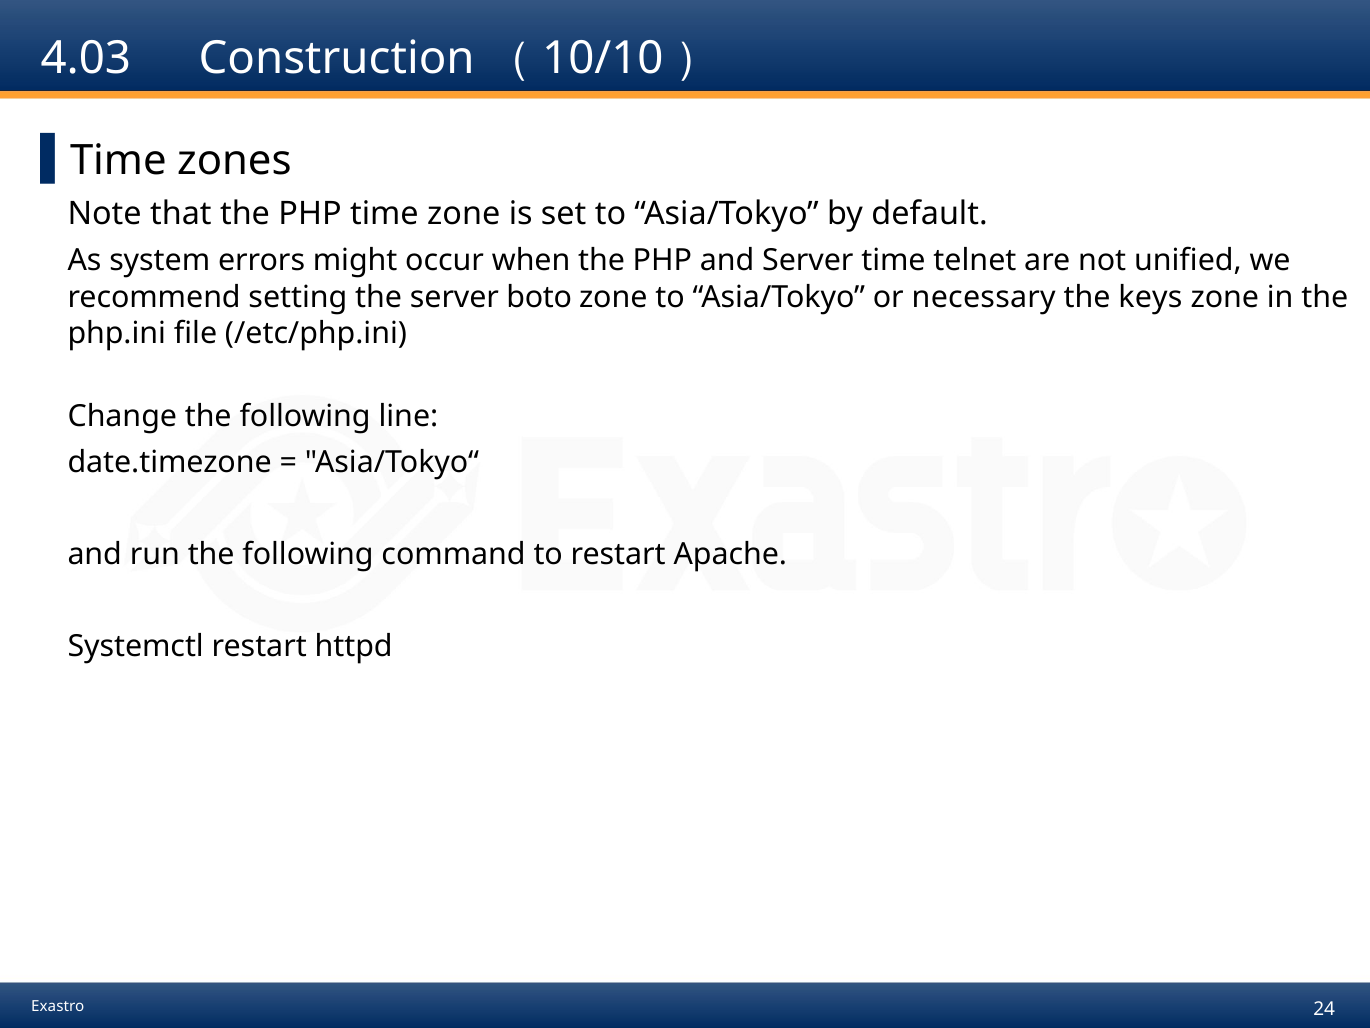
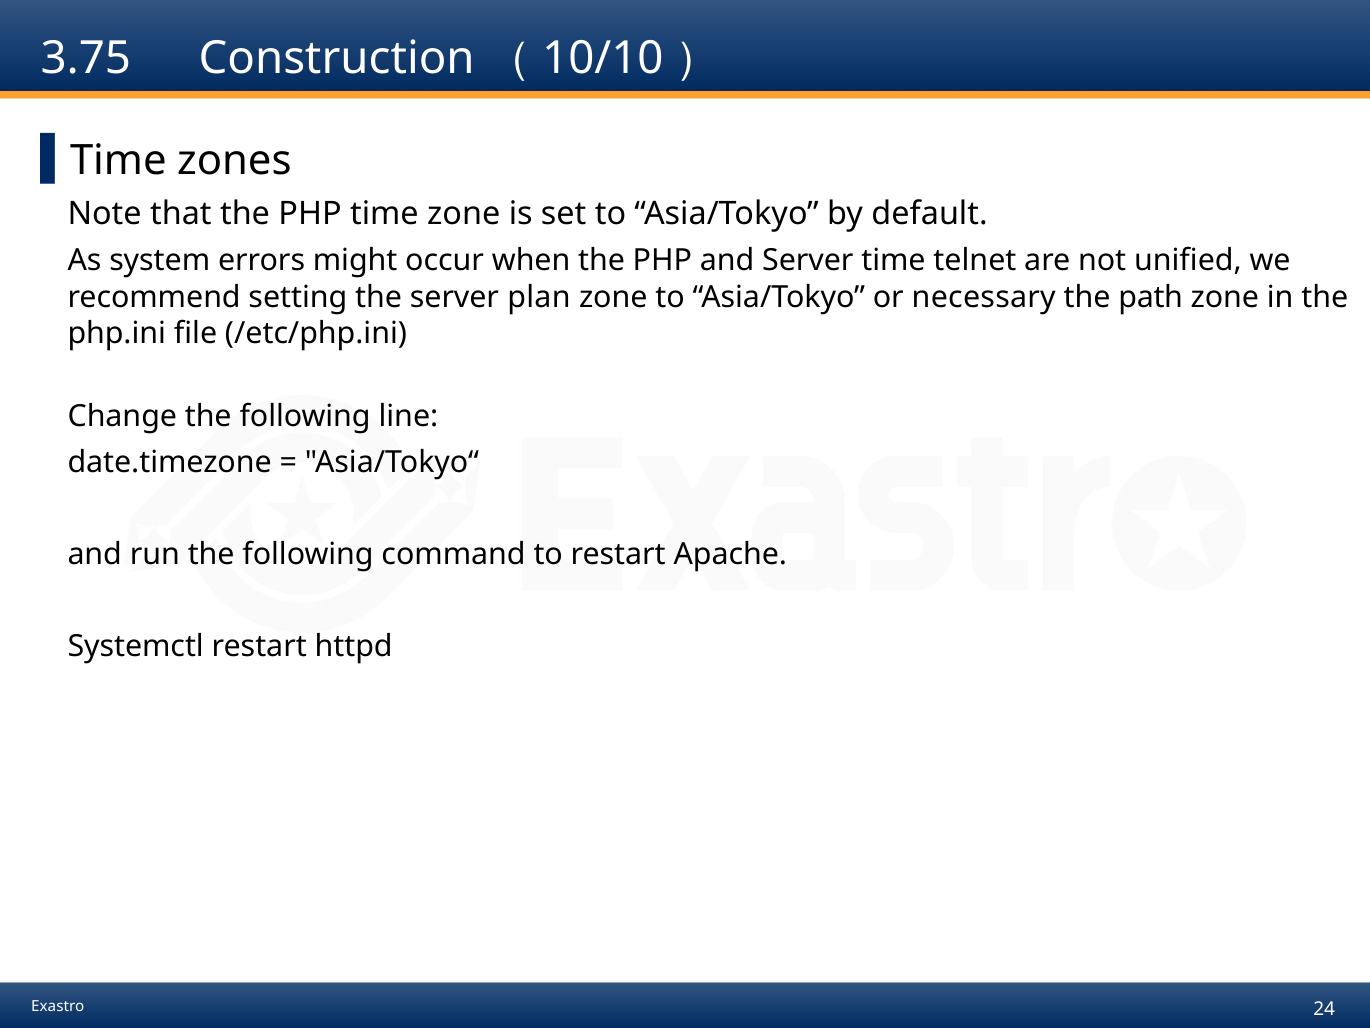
4.03: 4.03 -> 3.75
boto: boto -> plan
keys: keys -> path
